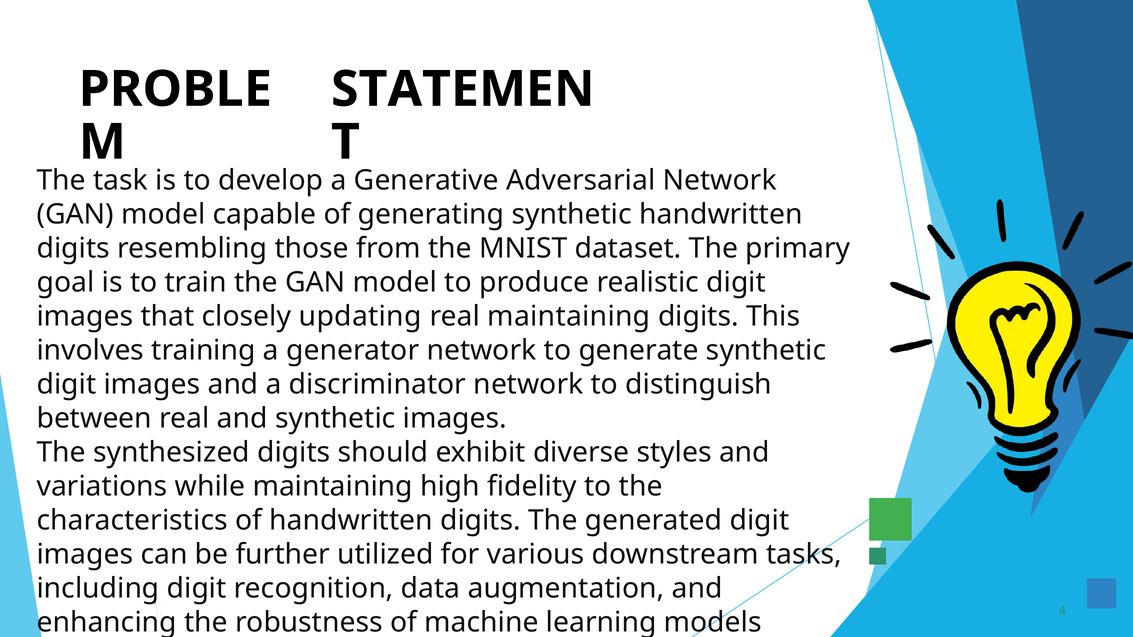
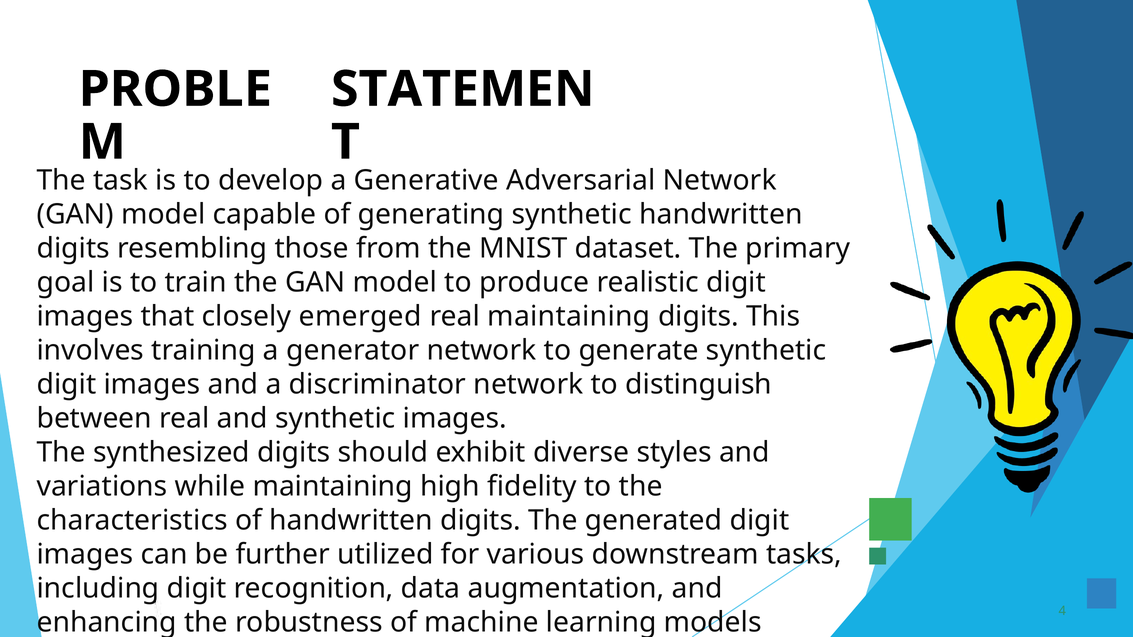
updating: updating -> emerged
